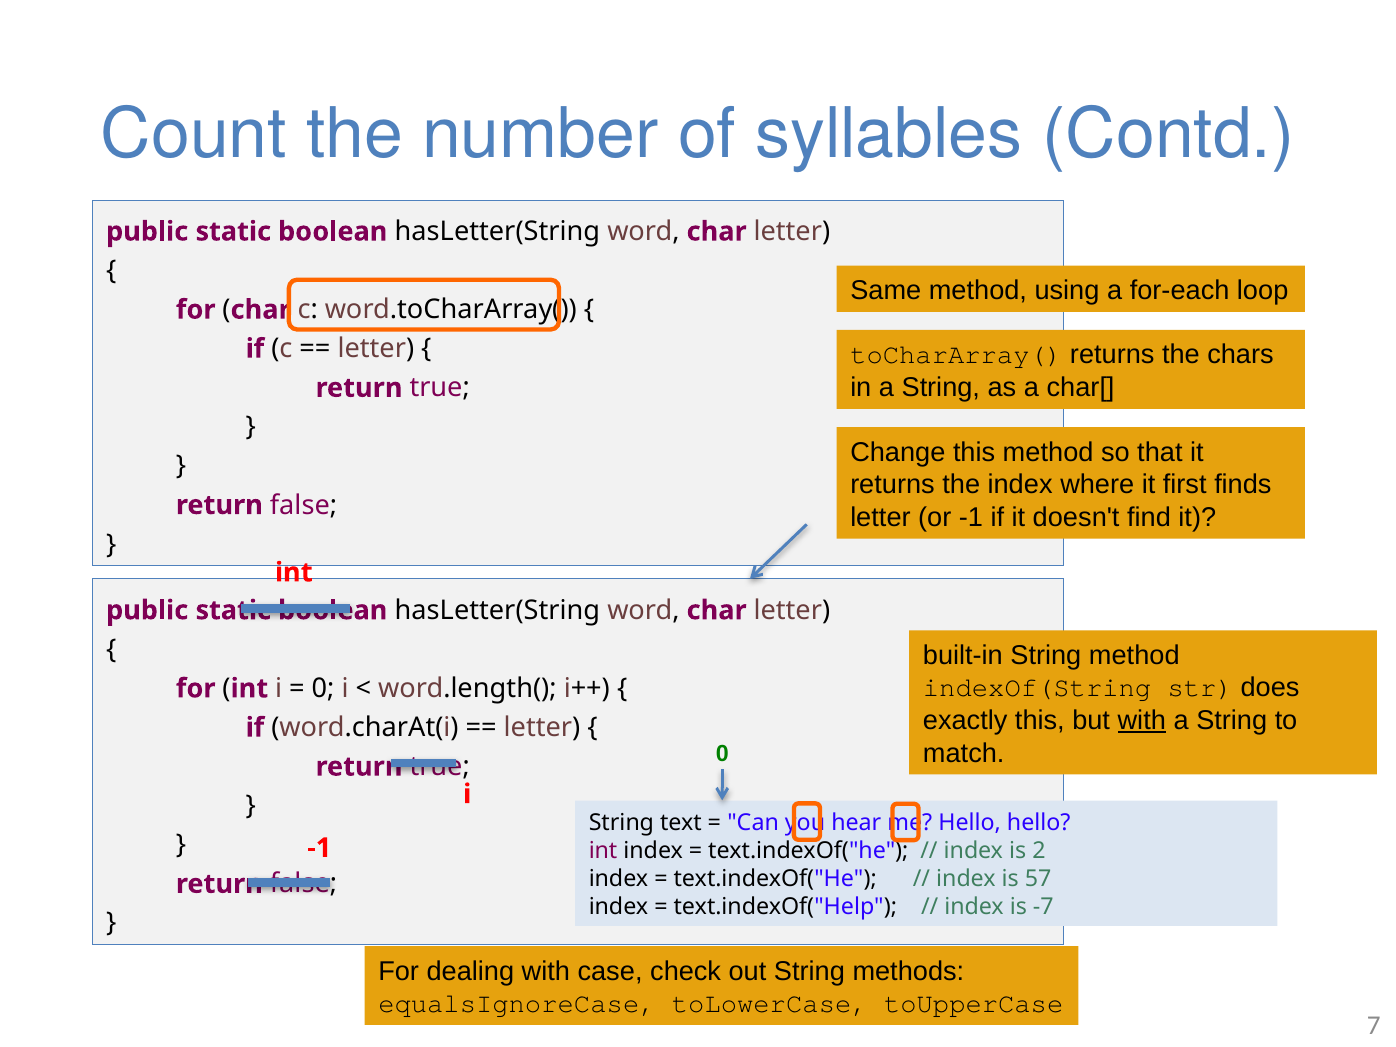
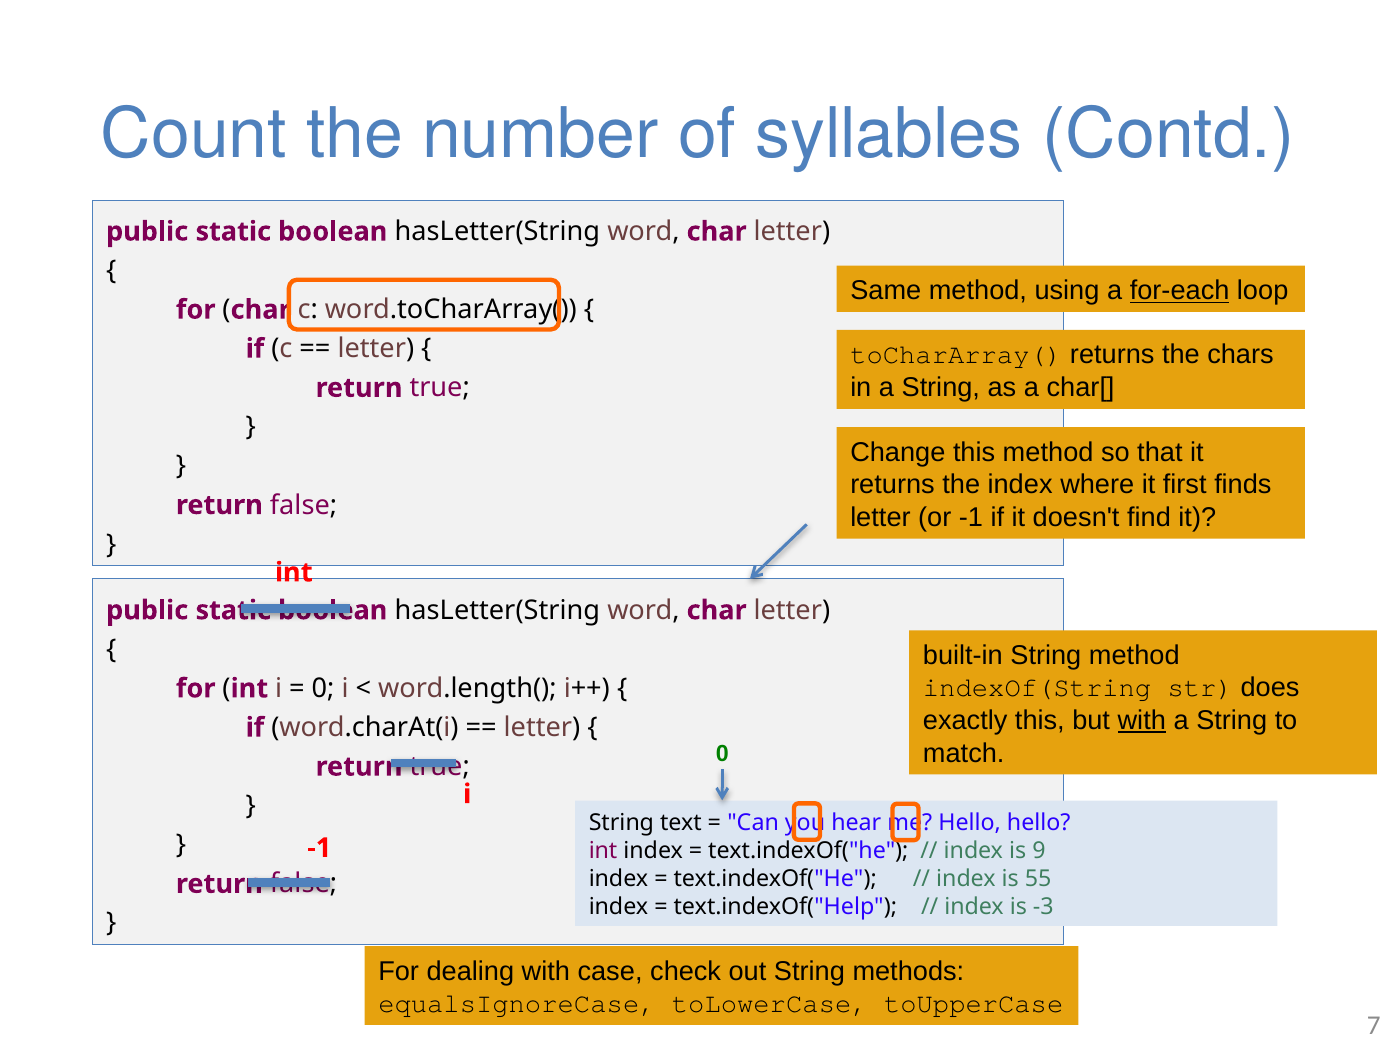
for-each underline: none -> present
2: 2 -> 9
57: 57 -> 55
-7: -7 -> -3
